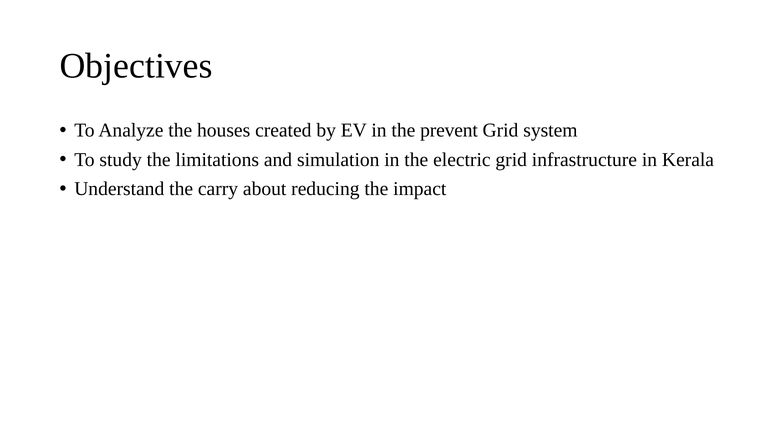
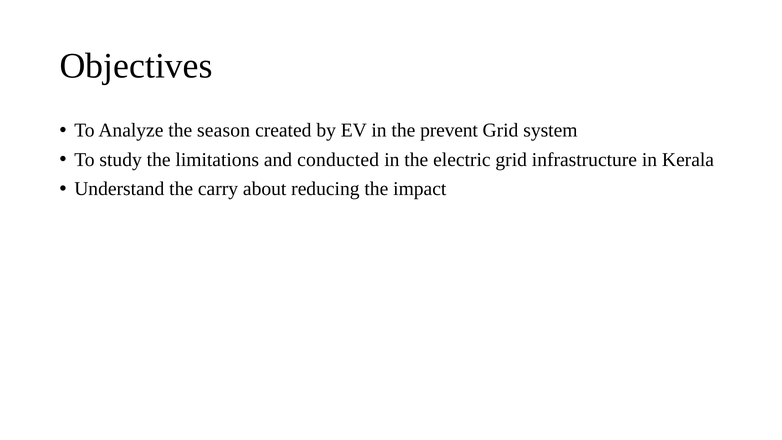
houses: houses -> season
simulation: simulation -> conducted
